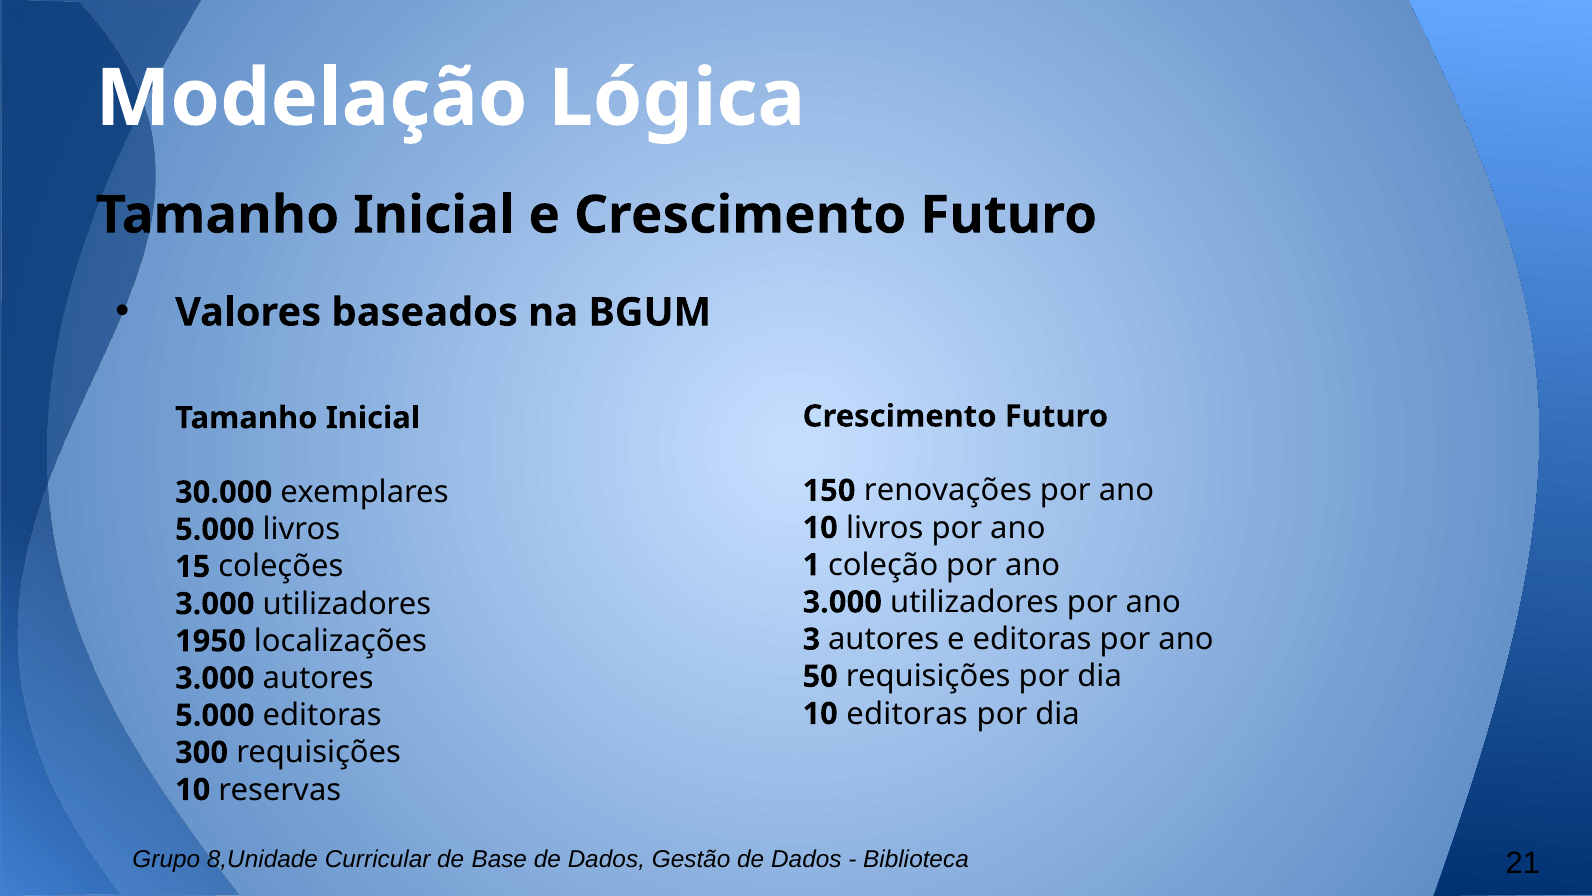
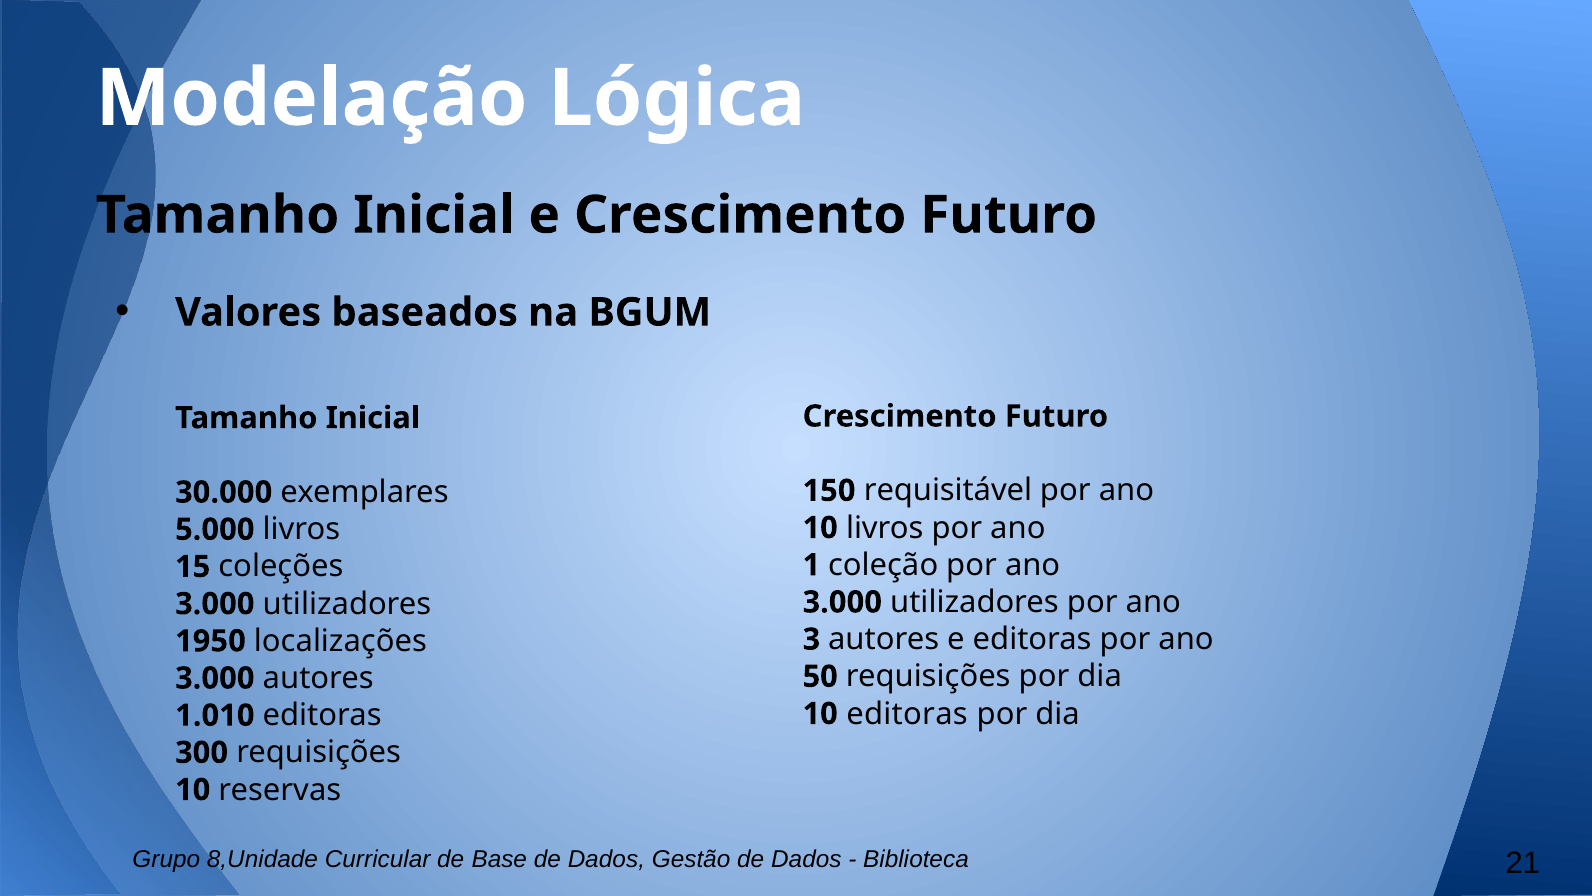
renovações: renovações -> requisitável
5.000 at (215, 715): 5.000 -> 1.010
